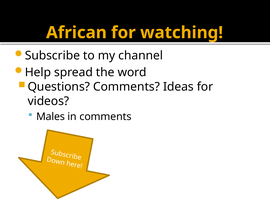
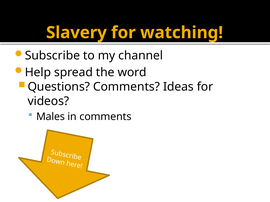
African: African -> Slavery
